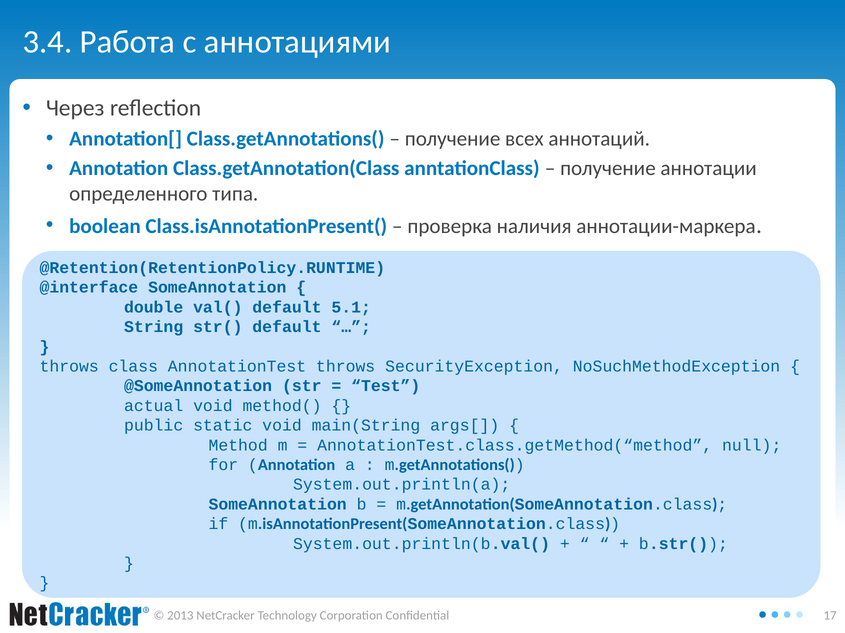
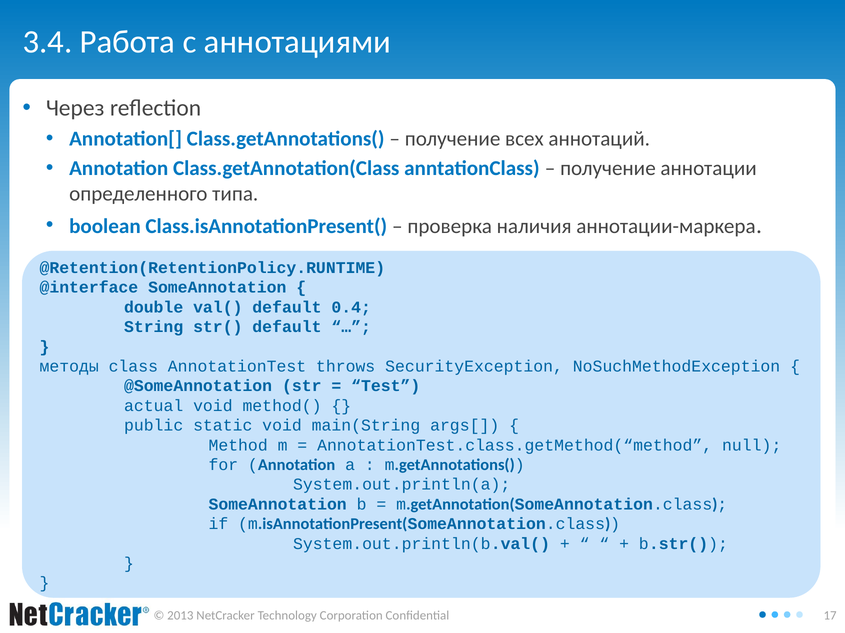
5.1: 5.1 -> 0.4
throws at (69, 367): throws -> методы
